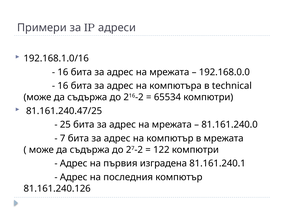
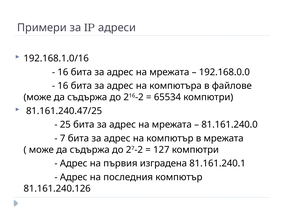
technical: technical -> файлове
122: 122 -> 127
